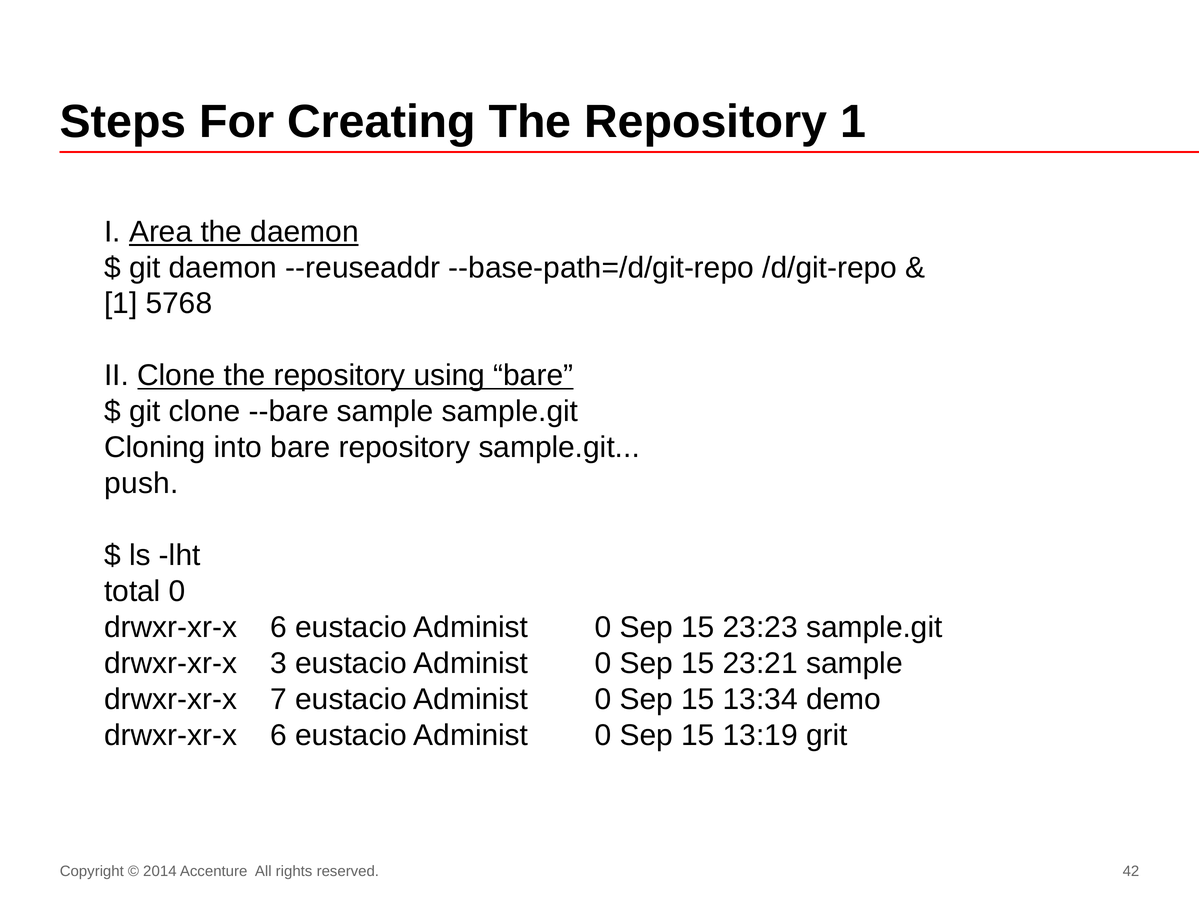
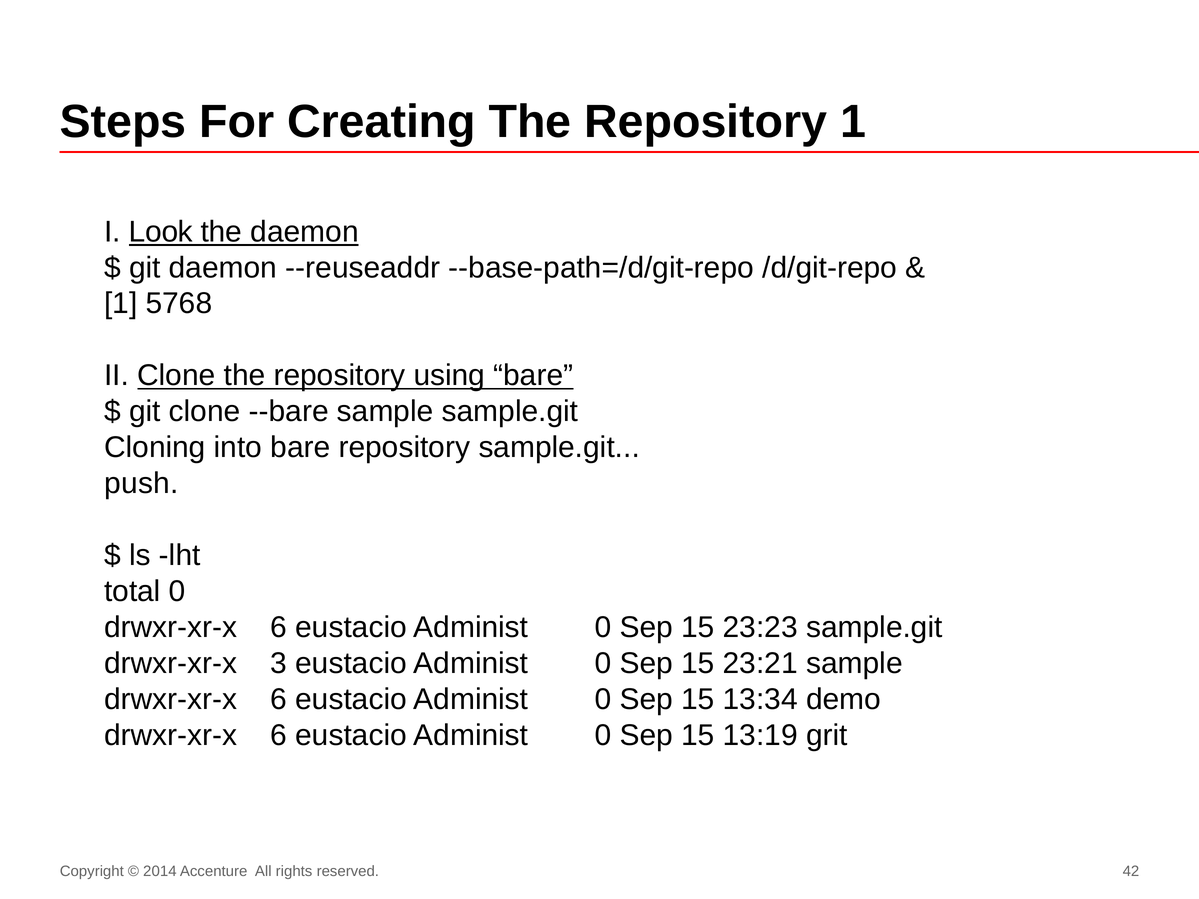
Area: Area -> Look
7 at (279, 699): 7 -> 6
